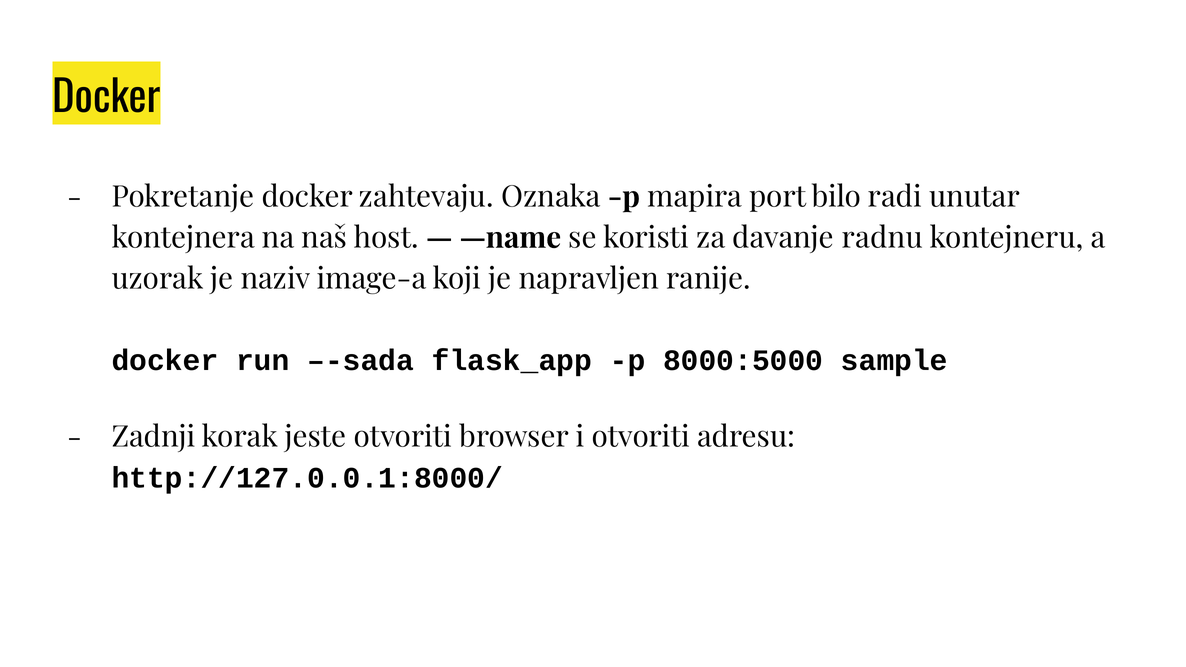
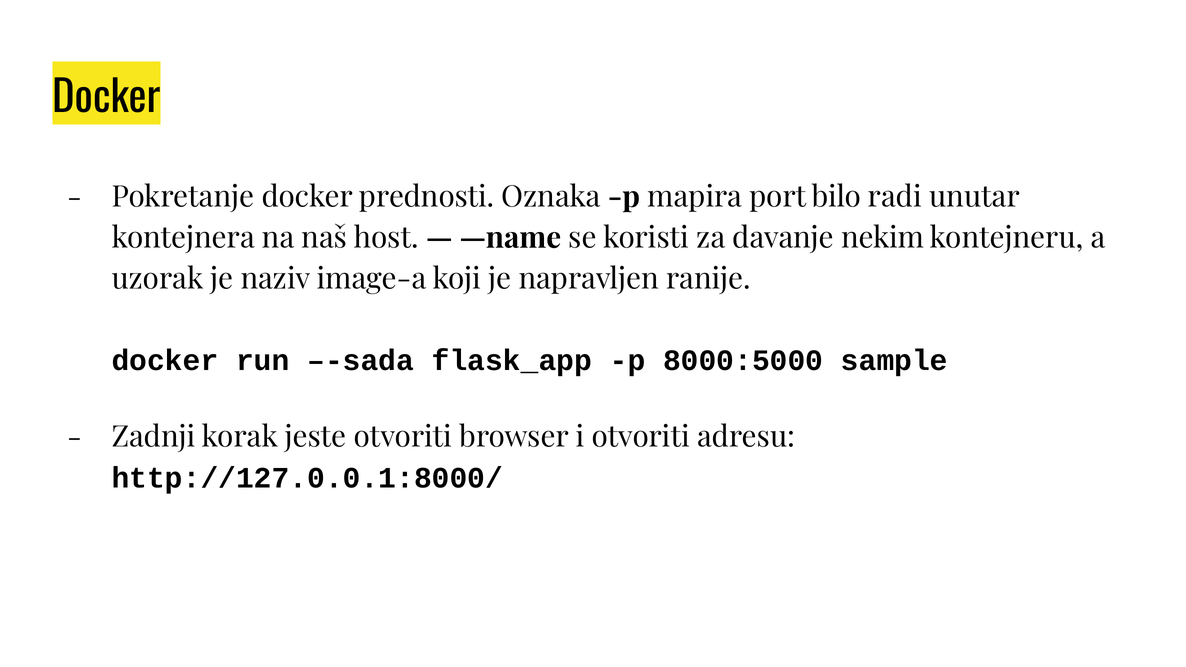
zahtevaju: zahtevaju -> prednosti
radnu: radnu -> nekim
